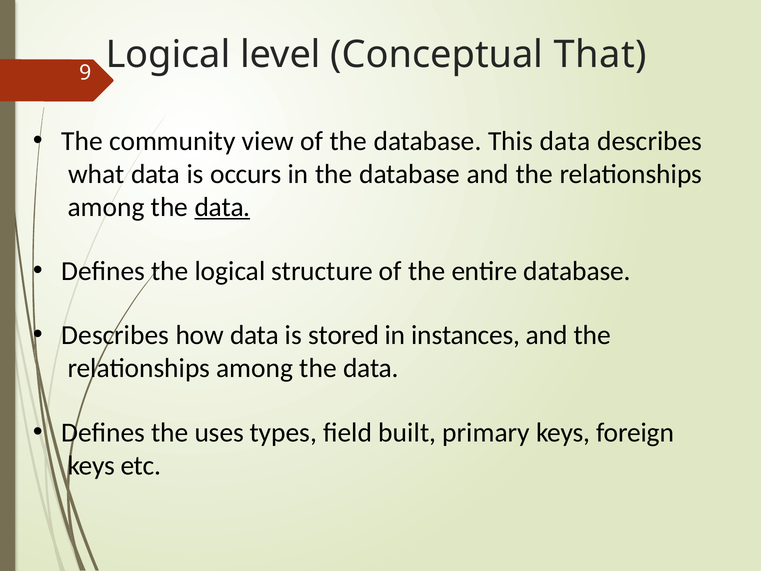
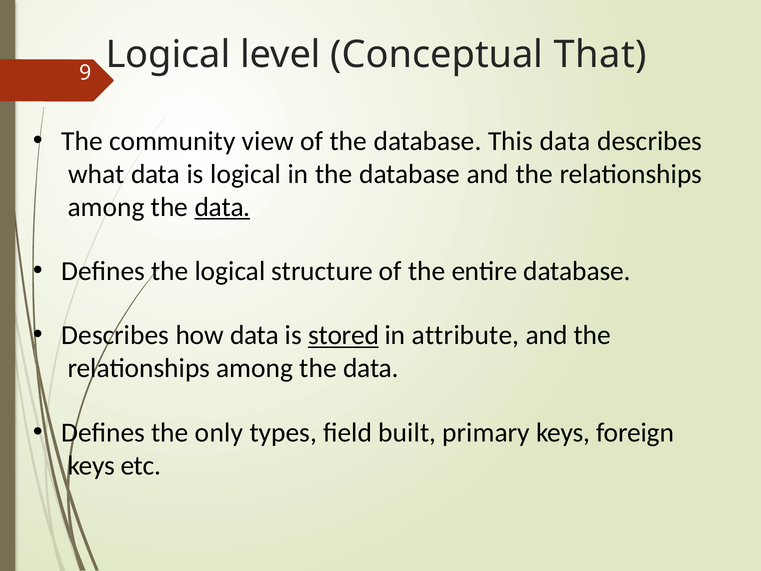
is occurs: occurs -> logical
stored underline: none -> present
instances: instances -> attribute
uses: uses -> only
